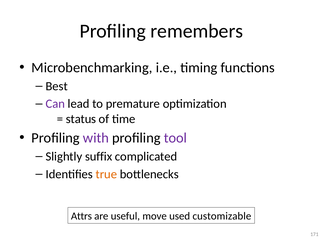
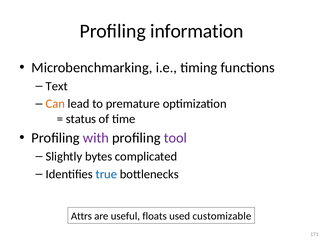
remembers: remembers -> information
Best: Best -> Text
Can colour: purple -> orange
suffix: suffix -> bytes
true colour: orange -> blue
move: move -> floats
